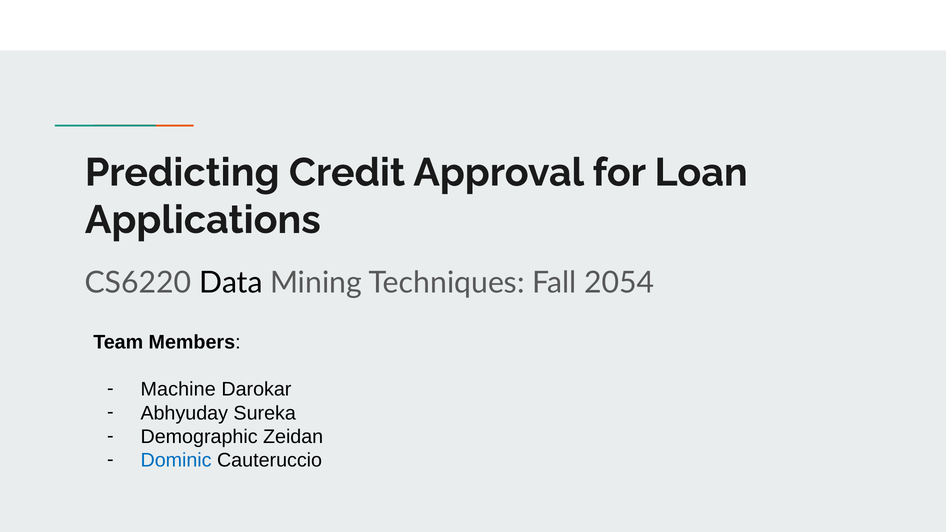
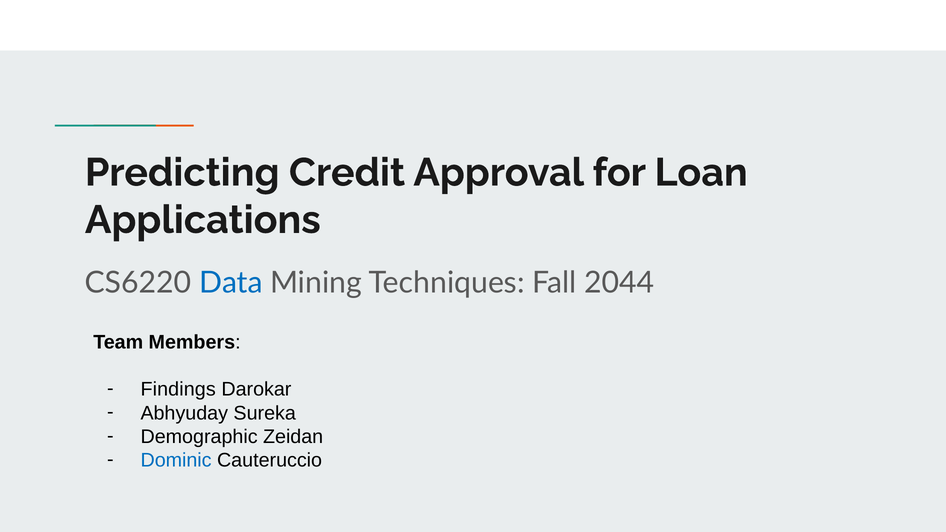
Data colour: black -> blue
2054: 2054 -> 2044
Machine: Machine -> Findings
